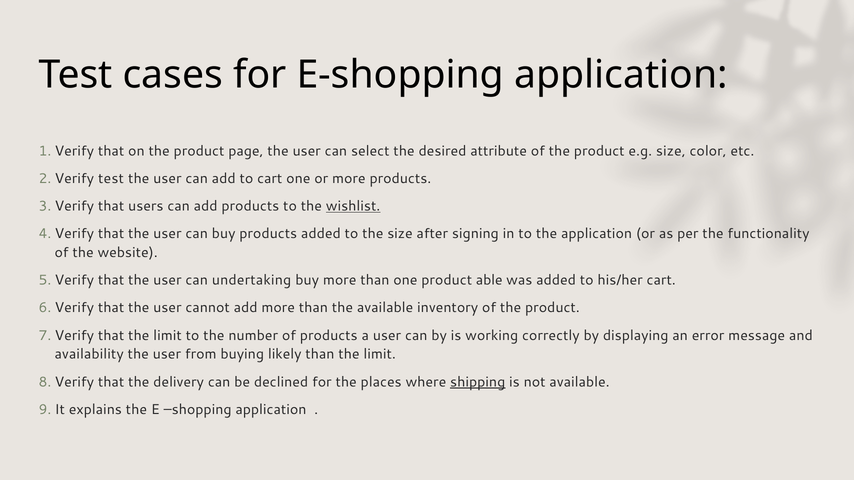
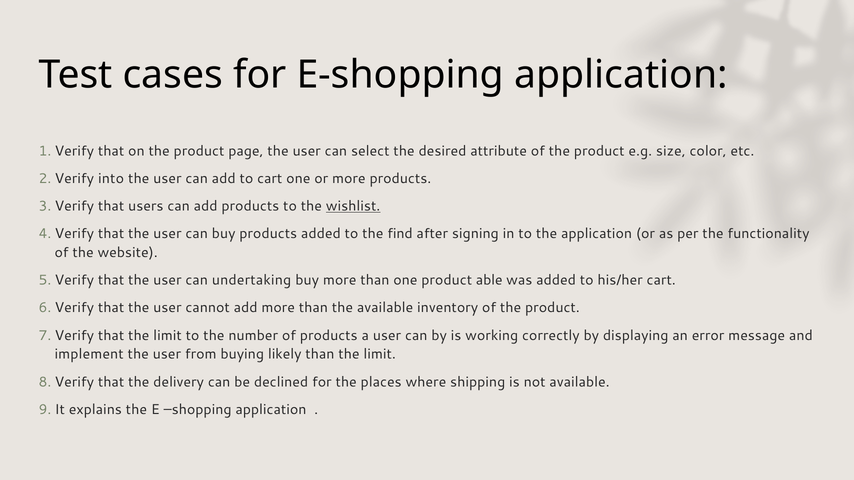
test at (111, 179): test -> into
the size: size -> find
availability: availability -> implement
shipping underline: present -> none
